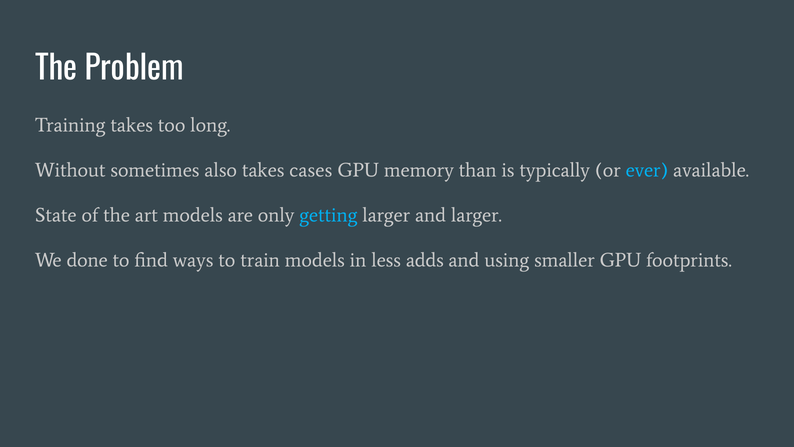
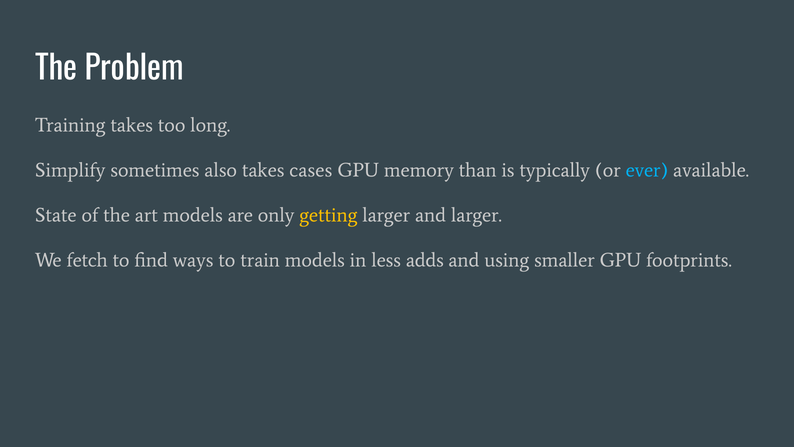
Without: Without -> Simplify
getting colour: light blue -> yellow
done: done -> fetch
